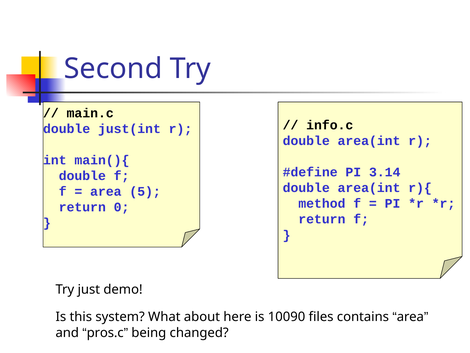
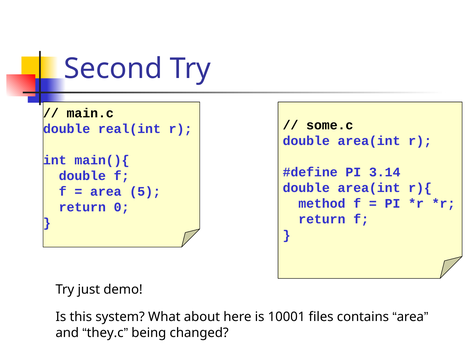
info.c: info.c -> some.c
just(int: just(int -> real(int
10090: 10090 -> 10001
pros.c: pros.c -> they.c
